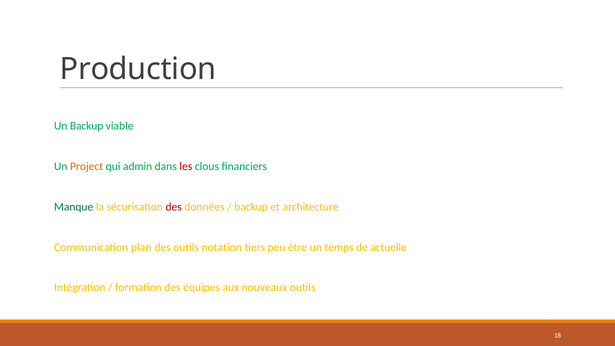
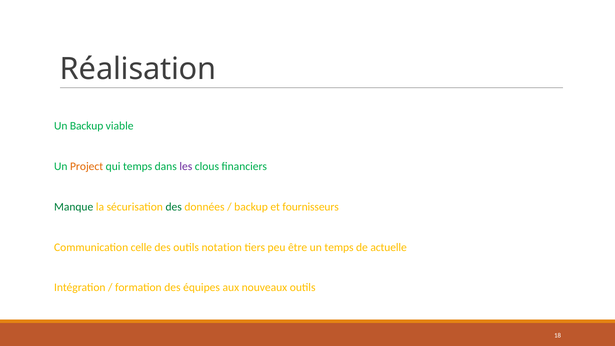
Production: Production -> Réalisation
qui admin: admin -> temps
les colour: red -> purple
des at (174, 207) colour: red -> green
architecture: architecture -> fournisseurs
plan: plan -> celle
